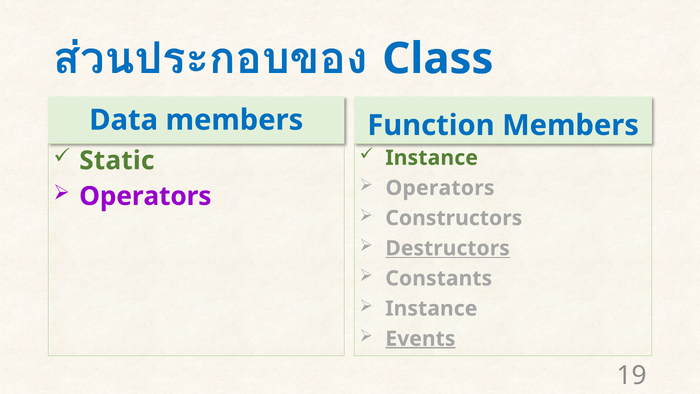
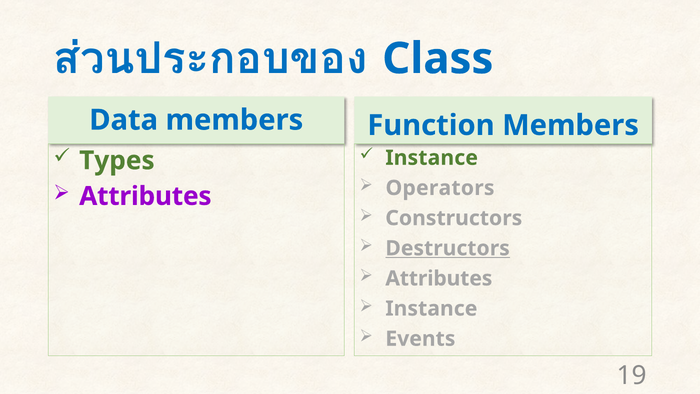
Static: Static -> Types
Operators at (145, 196): Operators -> Attributes
Constants at (439, 278): Constants -> Attributes
Events underline: present -> none
